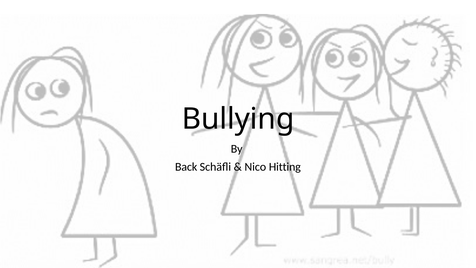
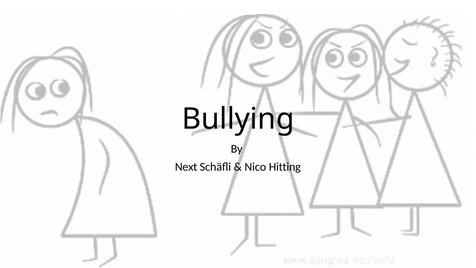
Back: Back -> Next
